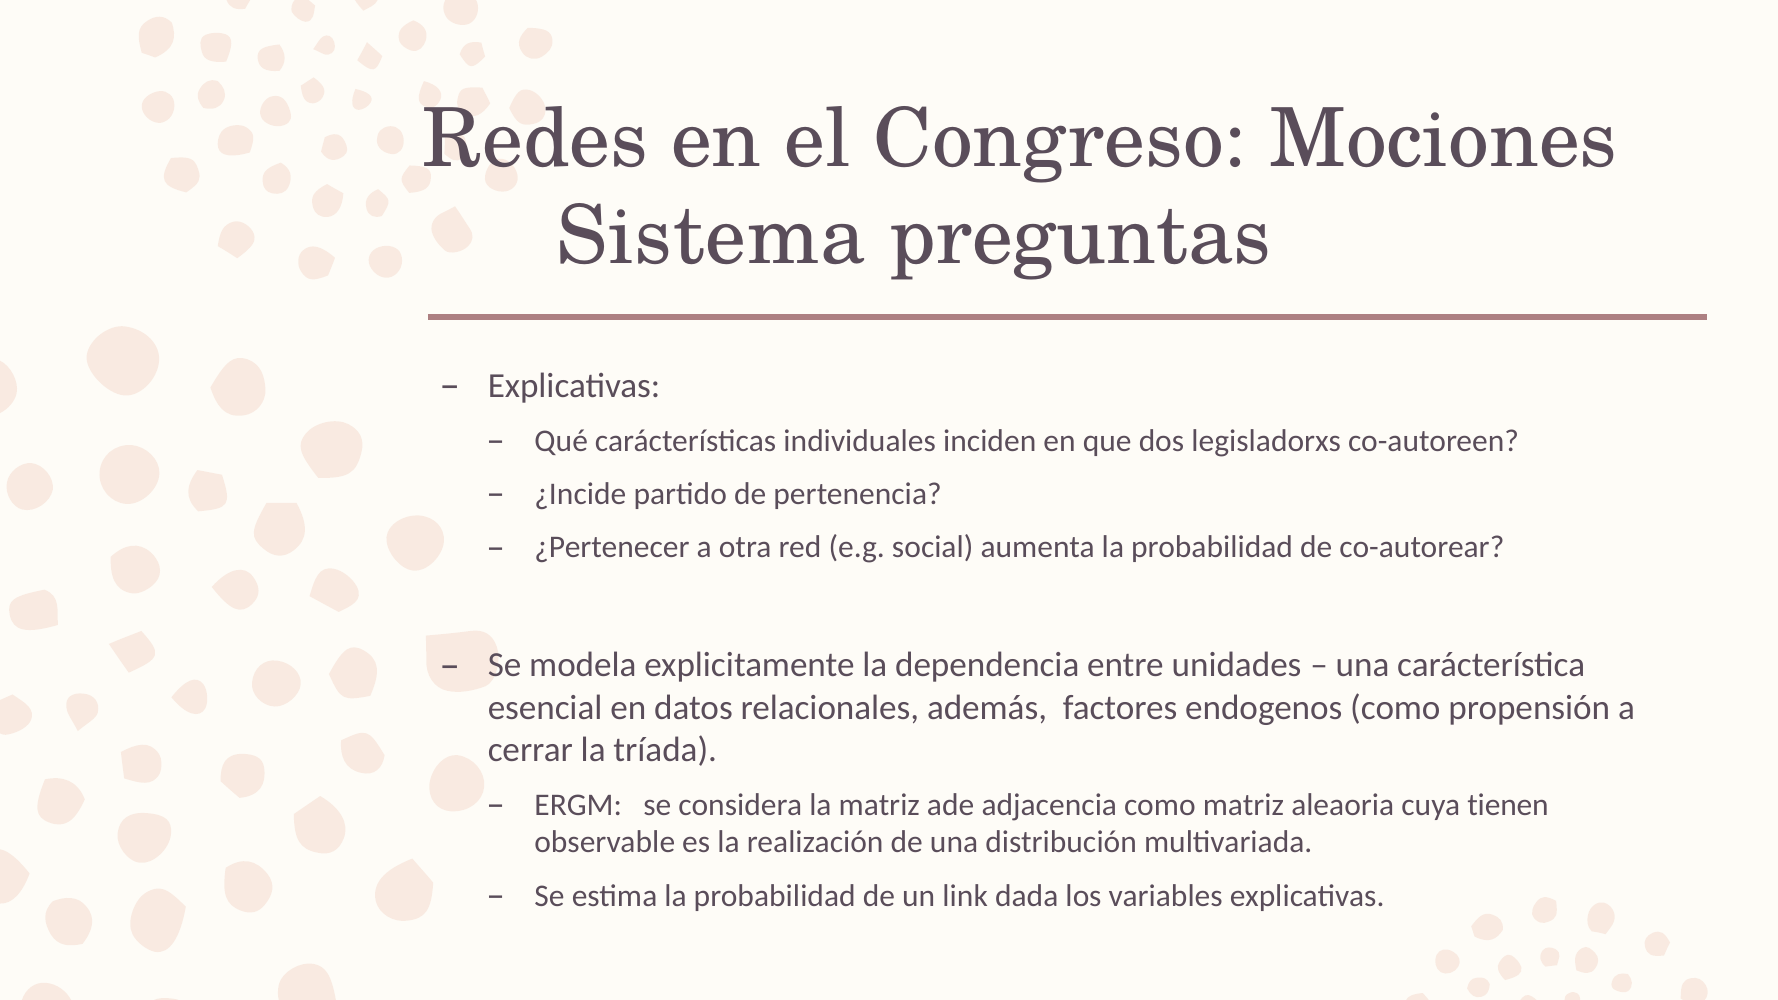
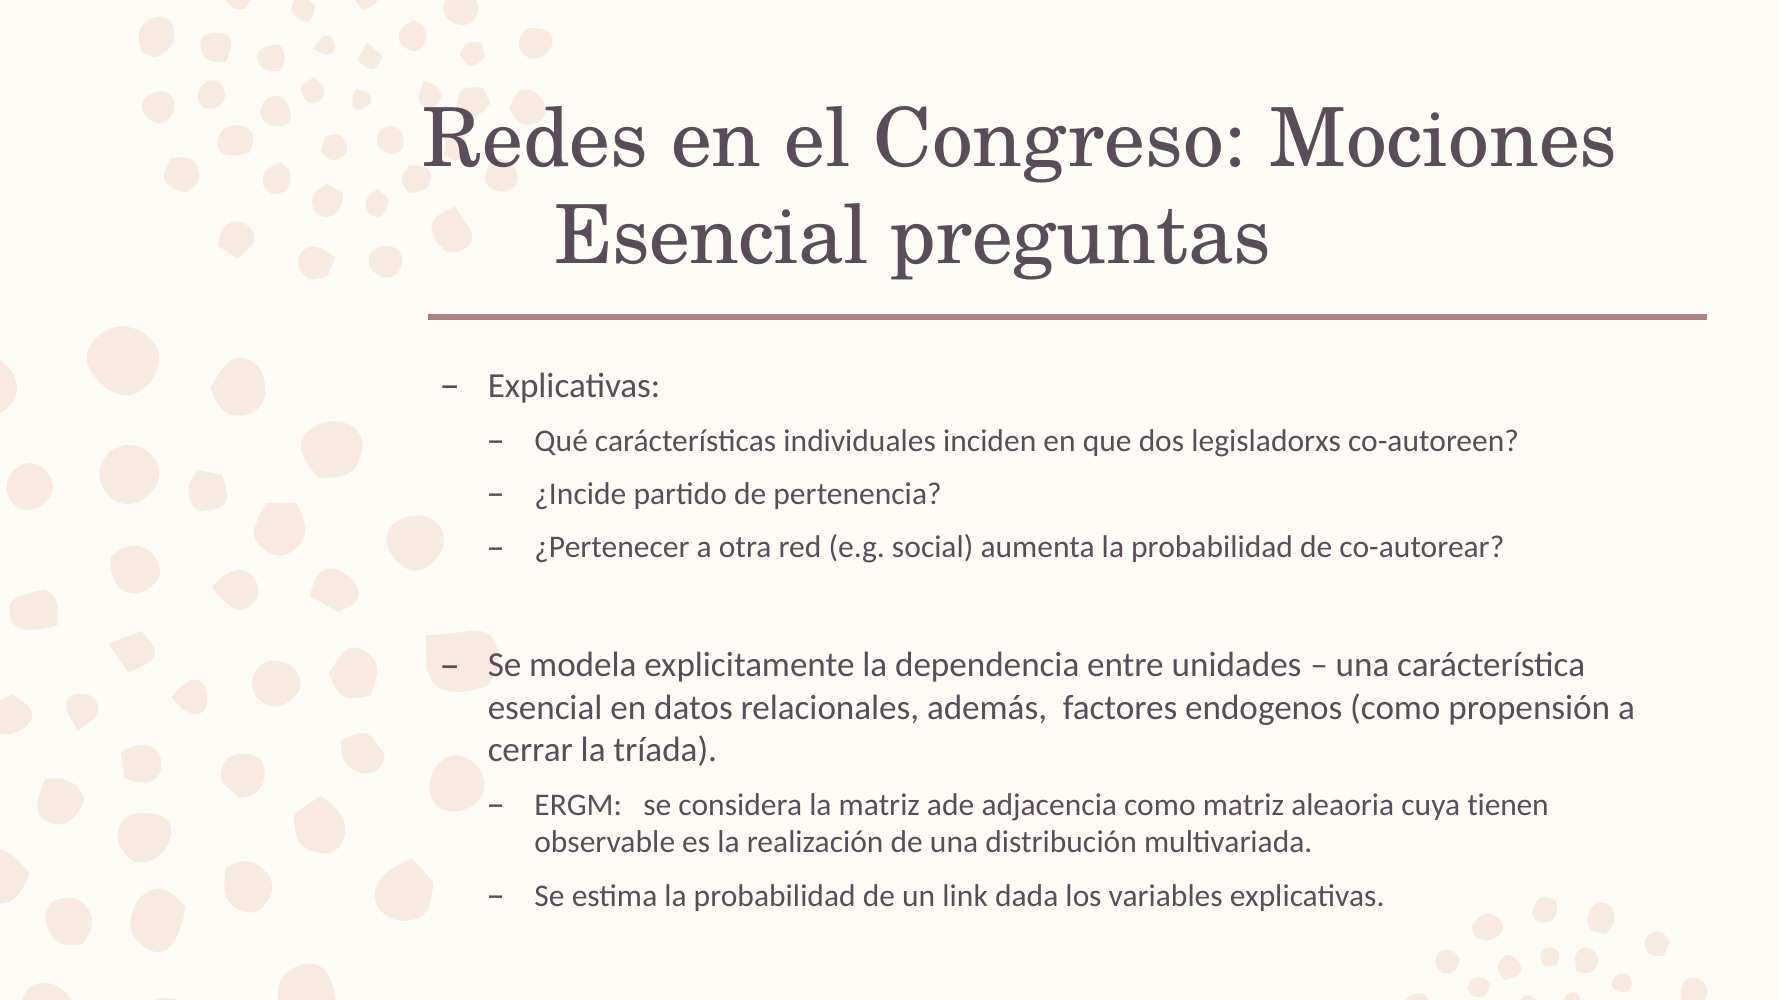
Sistema at (711, 237): Sistema -> Esencial
